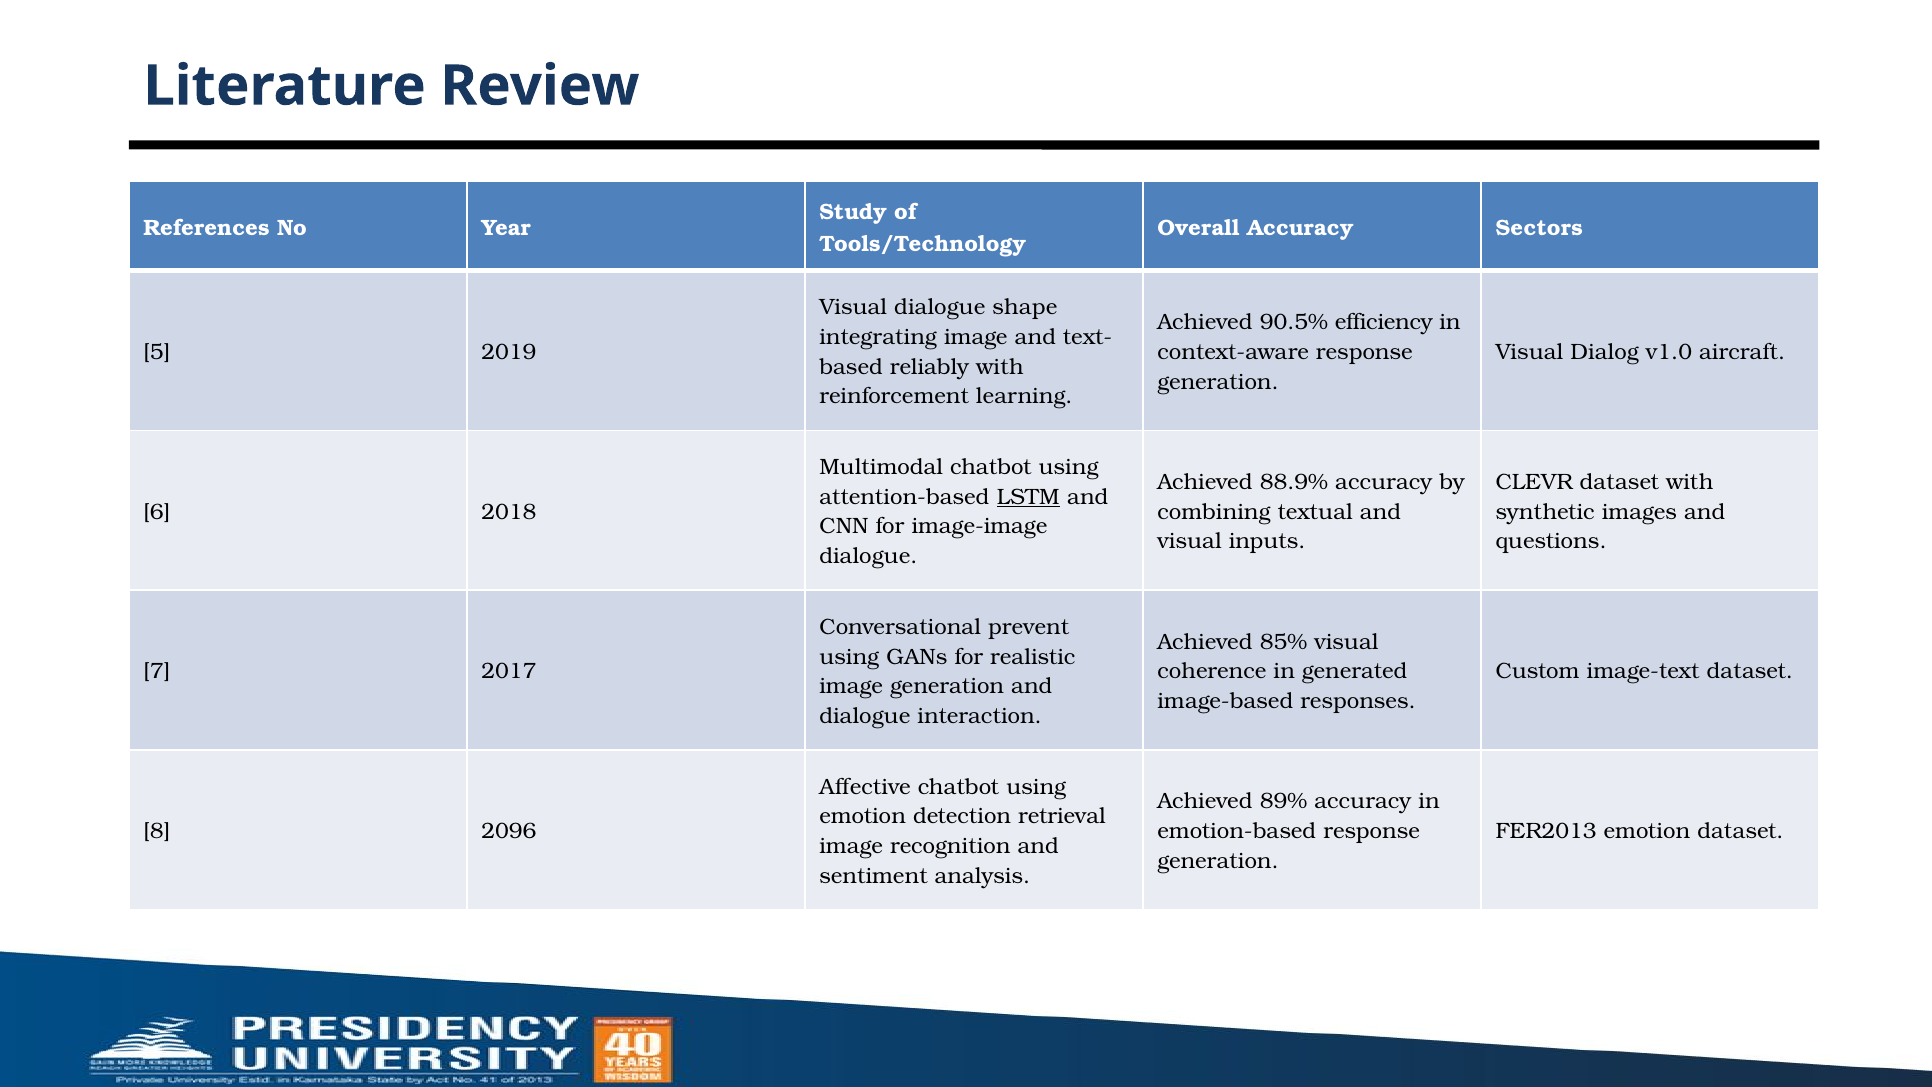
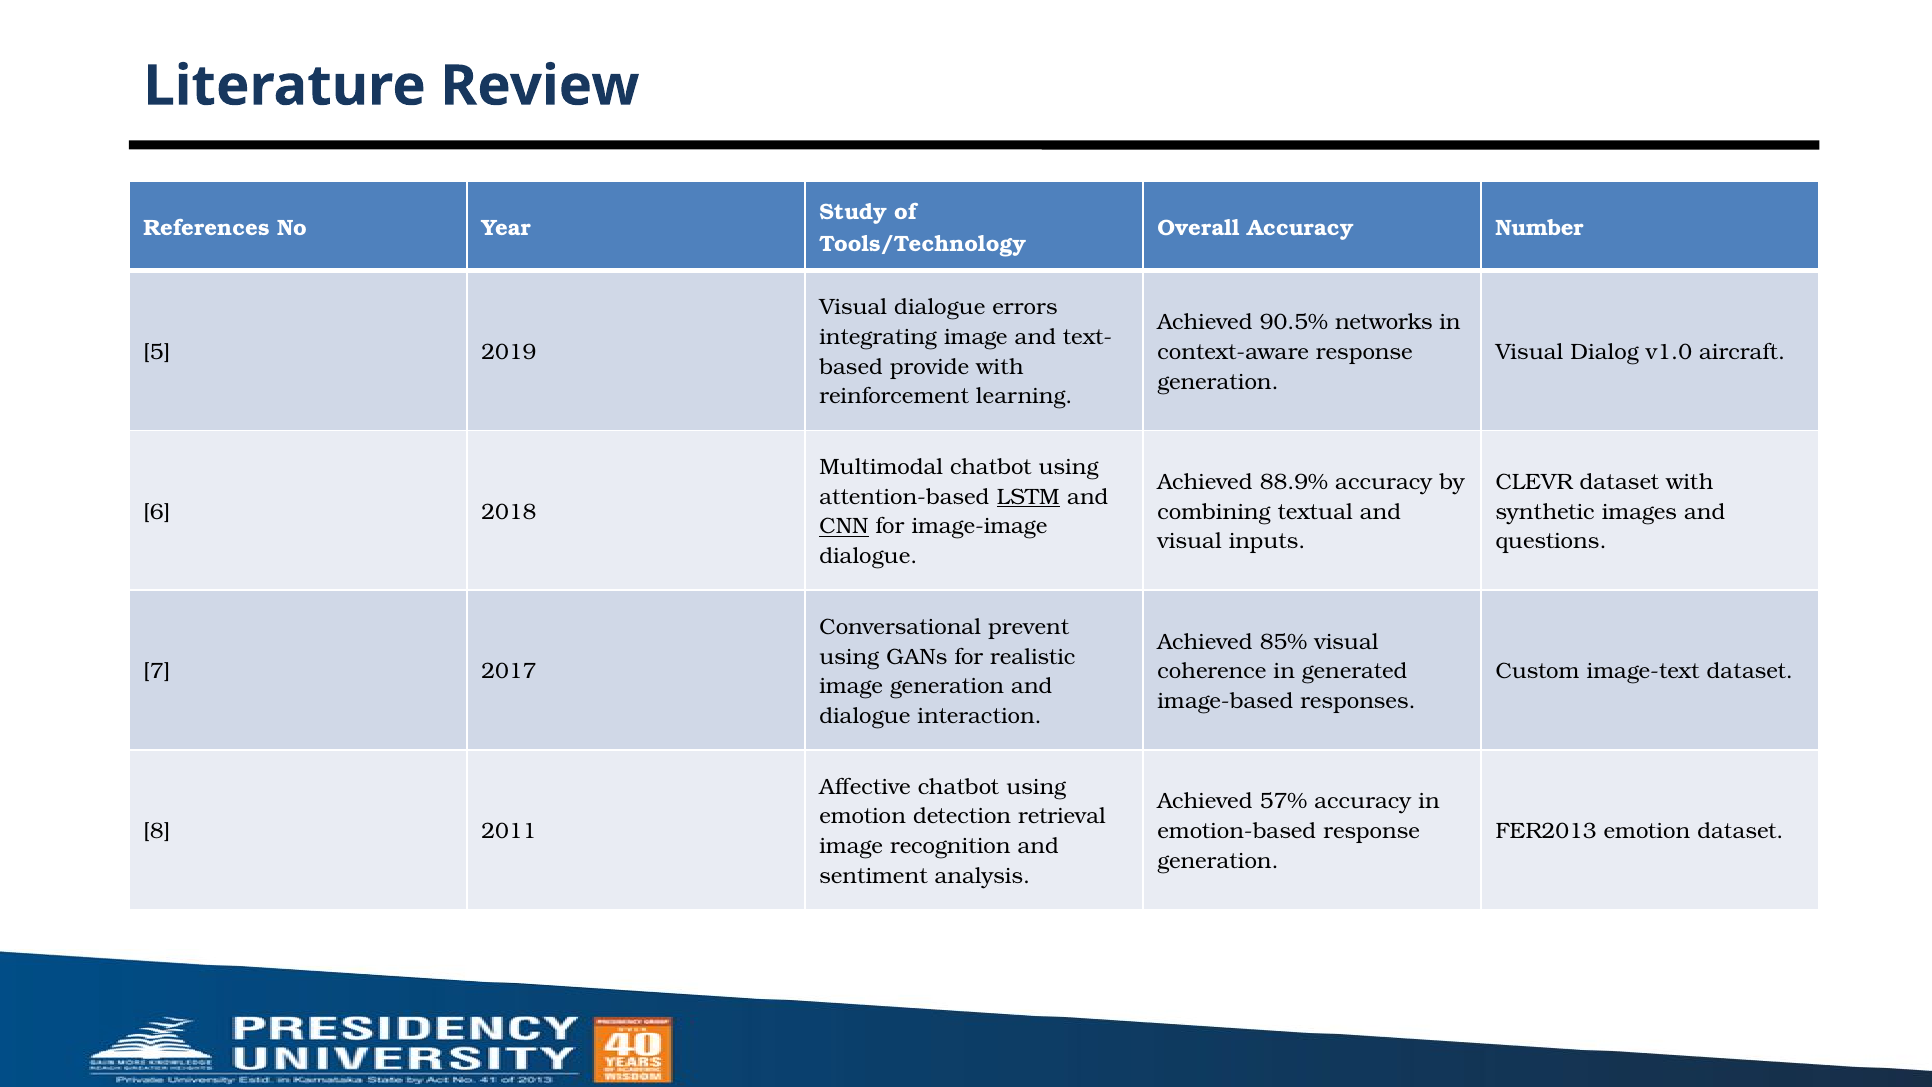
Sectors: Sectors -> Number
shape: shape -> errors
efficiency: efficiency -> networks
reliably: reliably -> provide
CNN underline: none -> present
89%: 89% -> 57%
2096: 2096 -> 2011
